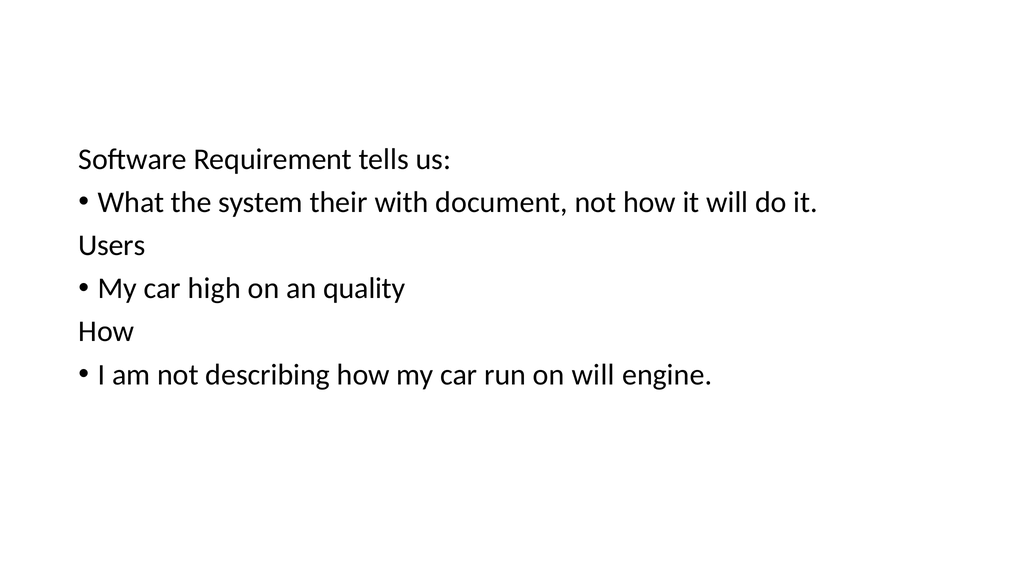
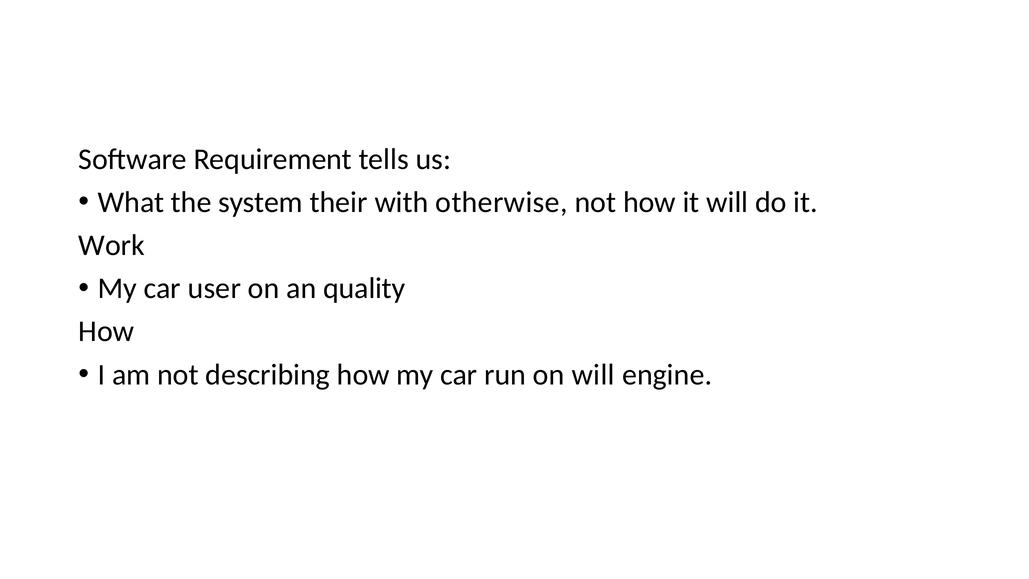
document: document -> otherwise
Users: Users -> Work
high: high -> user
